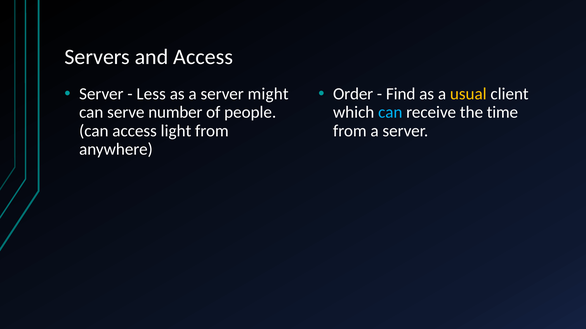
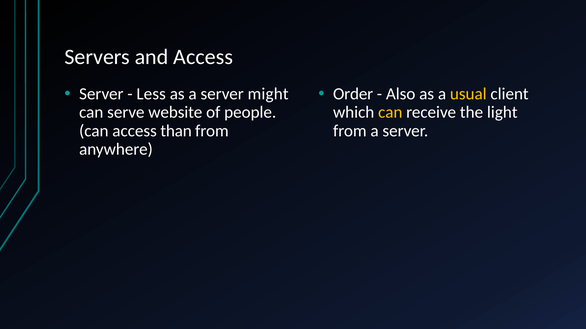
Find: Find -> Also
number: number -> website
can at (390, 113) colour: light blue -> yellow
time: time -> light
light: light -> than
